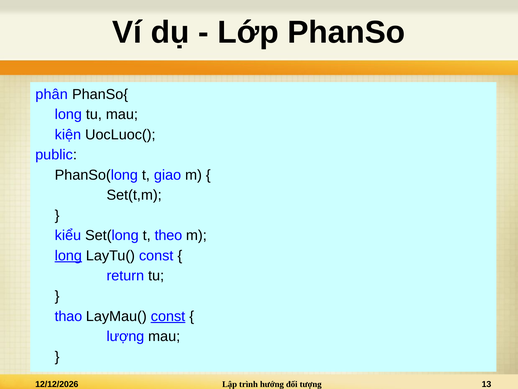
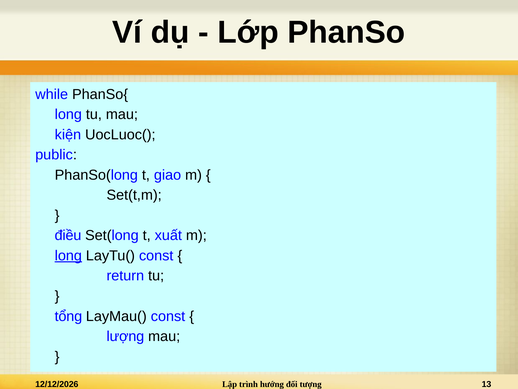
phân: phân -> while
kiểu: kiểu -> điều
theo: theo -> xuất
thao: thao -> tổng
const at (168, 316) underline: present -> none
